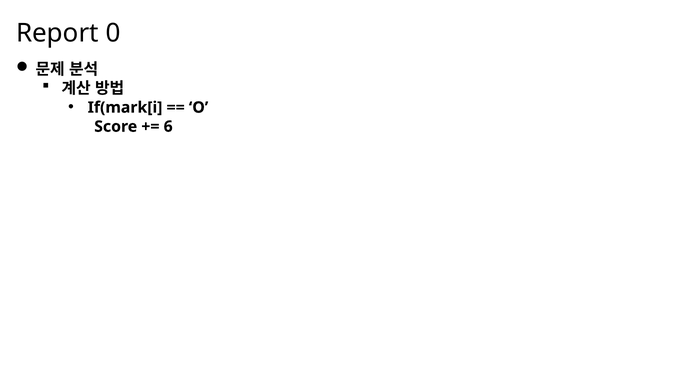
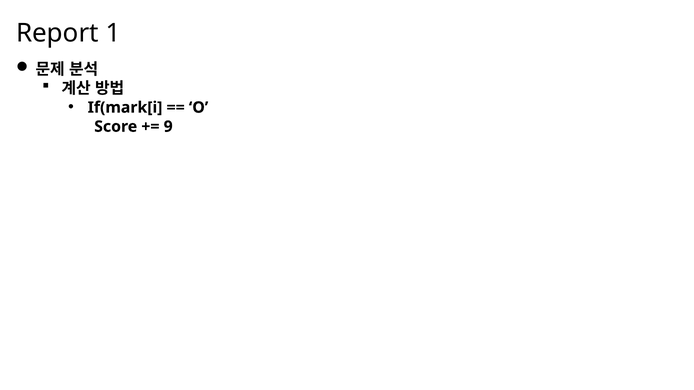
0: 0 -> 1
6: 6 -> 9
